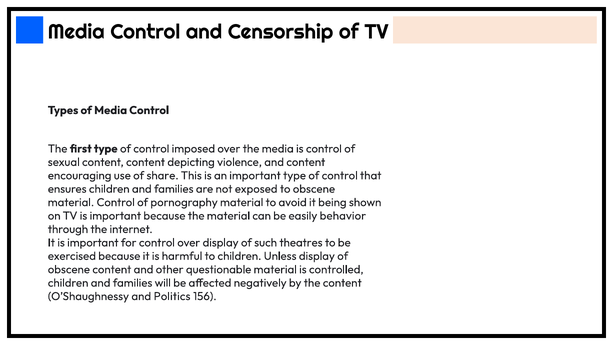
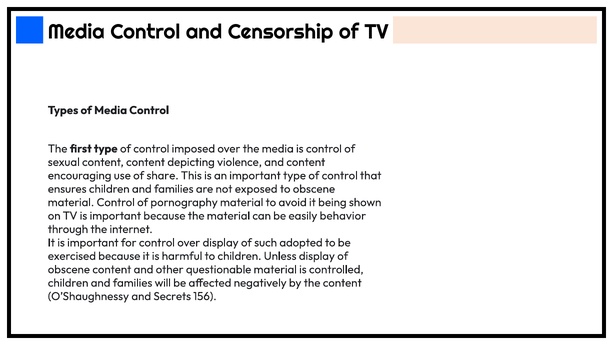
theatres: theatres -> adopted
Politics: Politics -> Secrets
